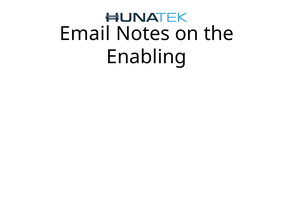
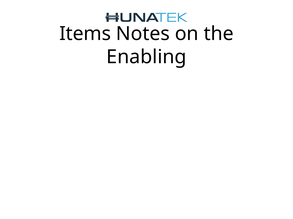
Email: Email -> Items
